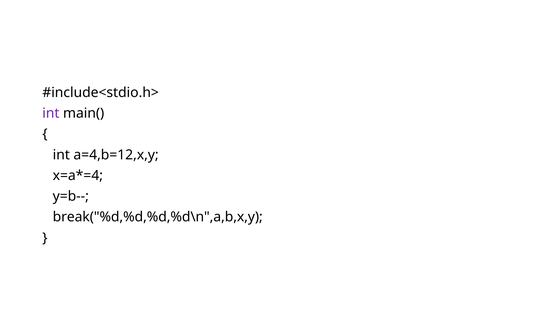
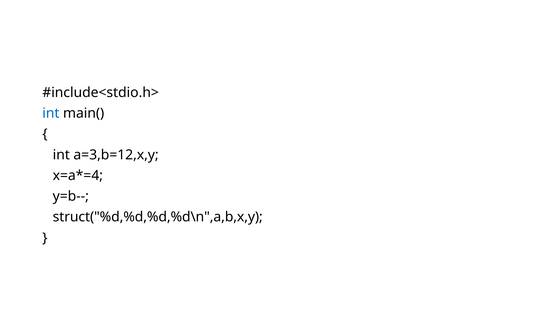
int at (51, 113) colour: purple -> blue
a=4,b=12,x,y: a=4,b=12,x,y -> a=3,b=12,x,y
break("%d,%d,%d,%d\n",a,b,x,y: break("%d,%d,%d,%d\n",a,b,x,y -> struct("%d,%d,%d,%d\n",a,b,x,y
